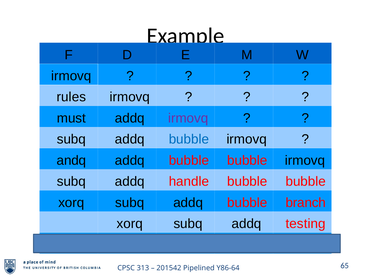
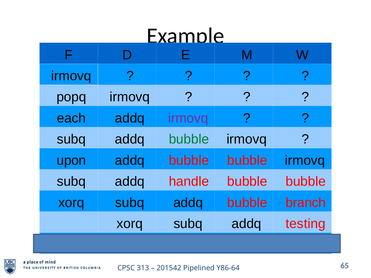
rules: rules -> popq
must: must -> each
bubble at (189, 139) colour: blue -> green
andq: andq -> upon
